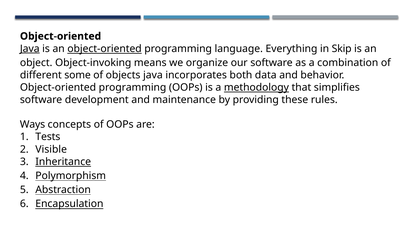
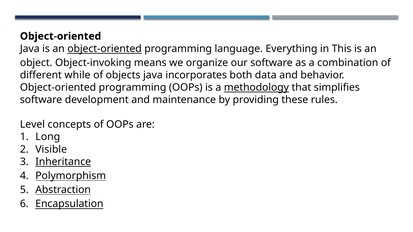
Java at (30, 49) underline: present -> none
Skip: Skip -> This
some: some -> while
Ways: Ways -> Level
Tests: Tests -> Long
